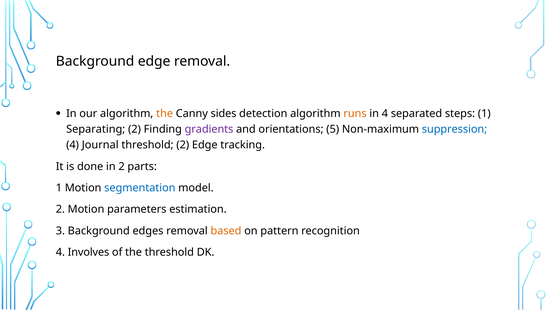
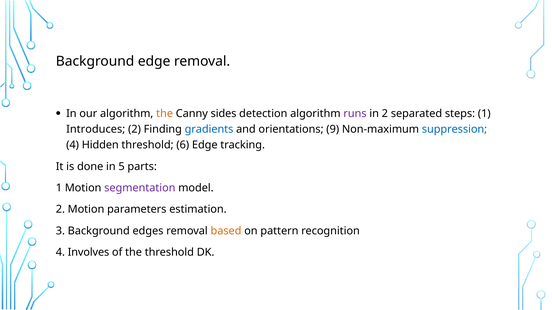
runs colour: orange -> purple
in 4: 4 -> 2
Separating: Separating -> Introduces
gradients colour: purple -> blue
5: 5 -> 9
Journal: Journal -> Hidden
threshold 2: 2 -> 6
in 2: 2 -> 5
segmentation colour: blue -> purple
